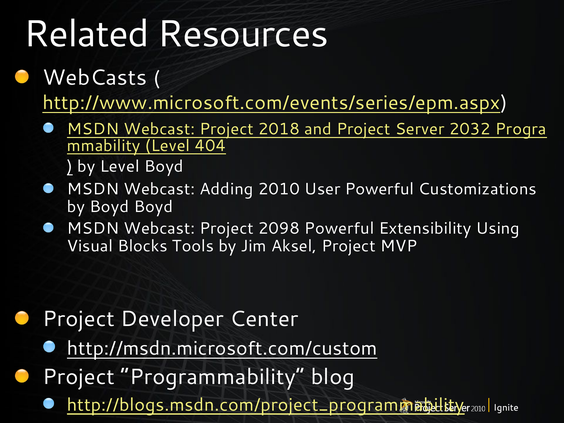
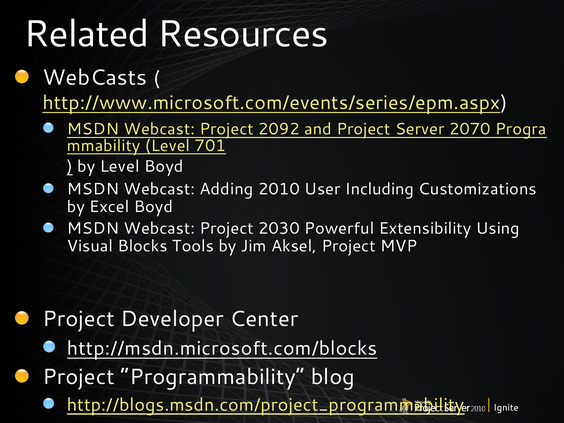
2018: 2018 -> 2092
2032: 2032 -> 2070
404: 404 -> 701
User Powerful: Powerful -> Including
by Boyd: Boyd -> Excel
2098: 2098 -> 2030
http://msdn.microsoft.com/custom: http://msdn.microsoft.com/custom -> http://msdn.microsoft.com/blocks
